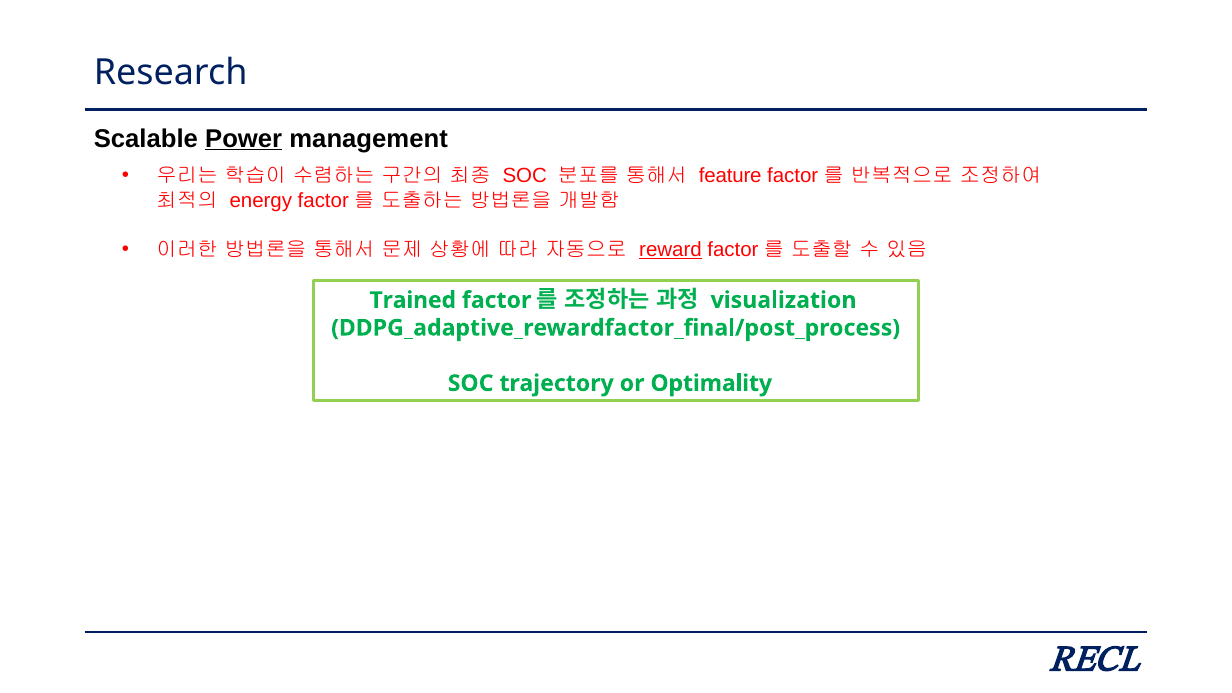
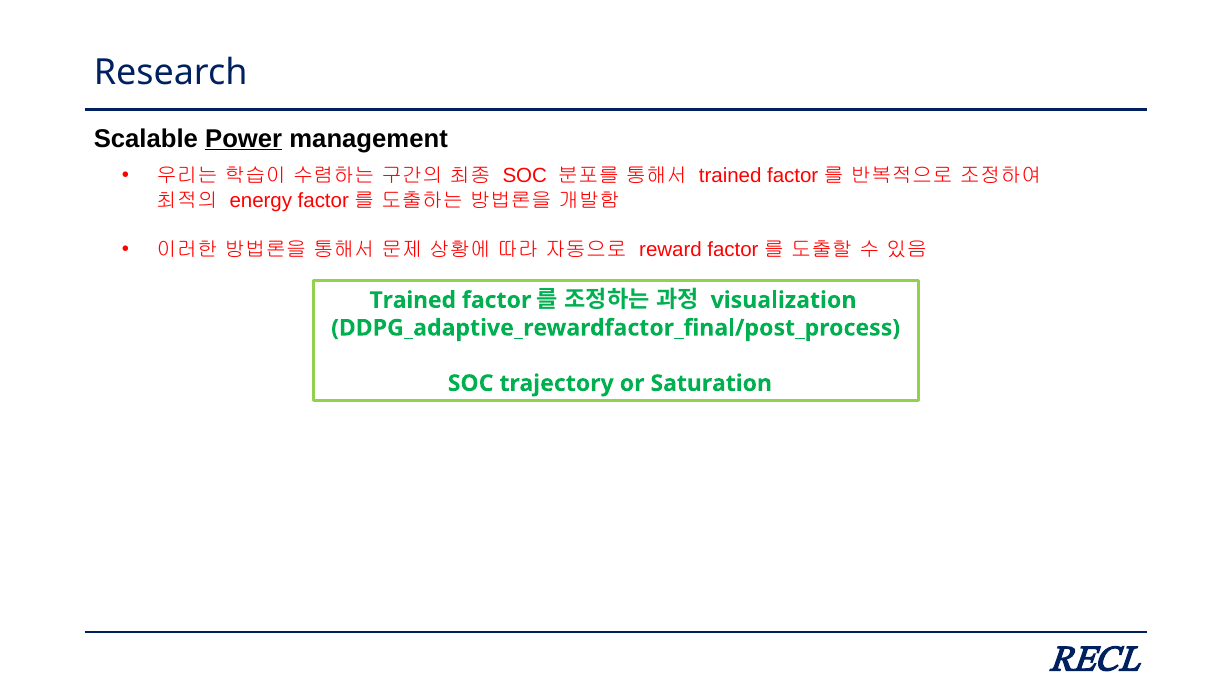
feature at (730, 176): feature -> trained
reward underline: present -> none
Optimality: Optimality -> Saturation
